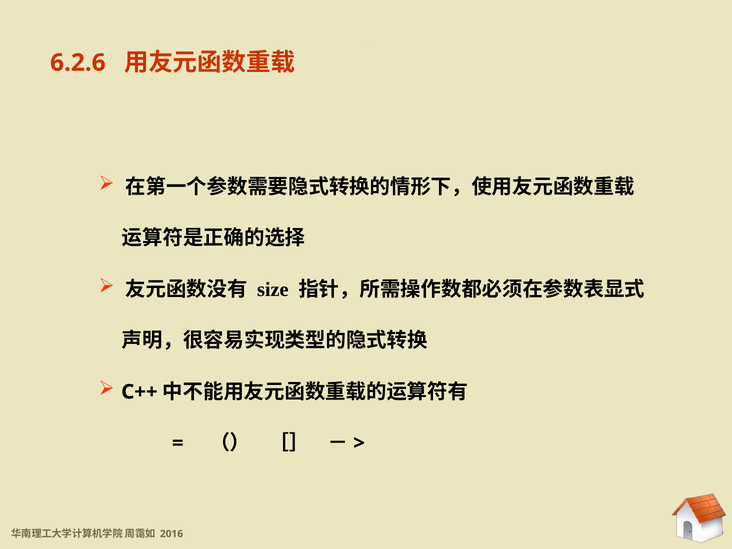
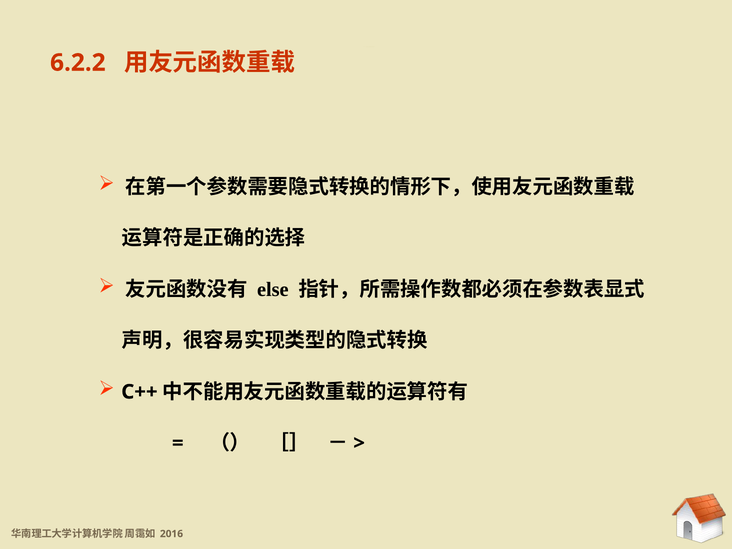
6.2.6: 6.2.6 -> 6.2.2
size: size -> else
